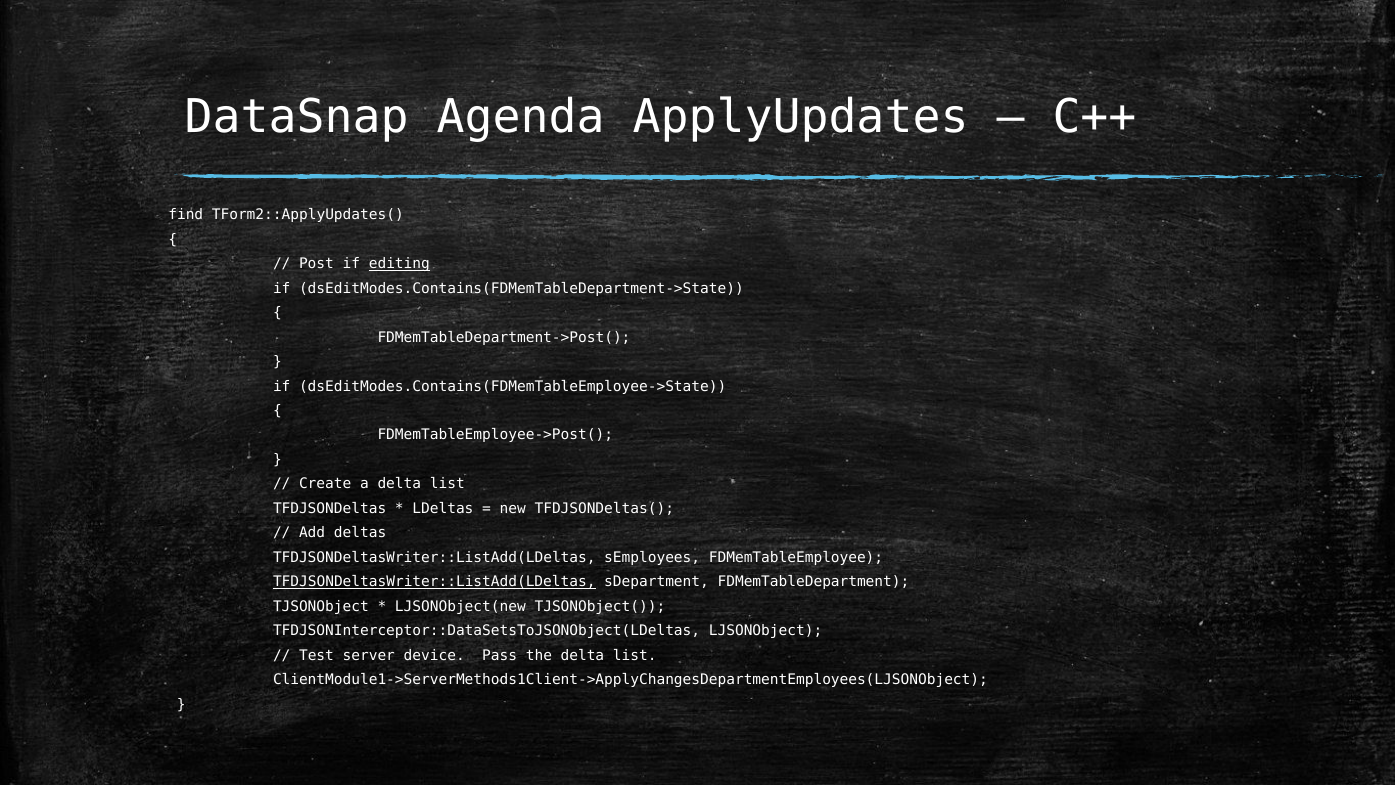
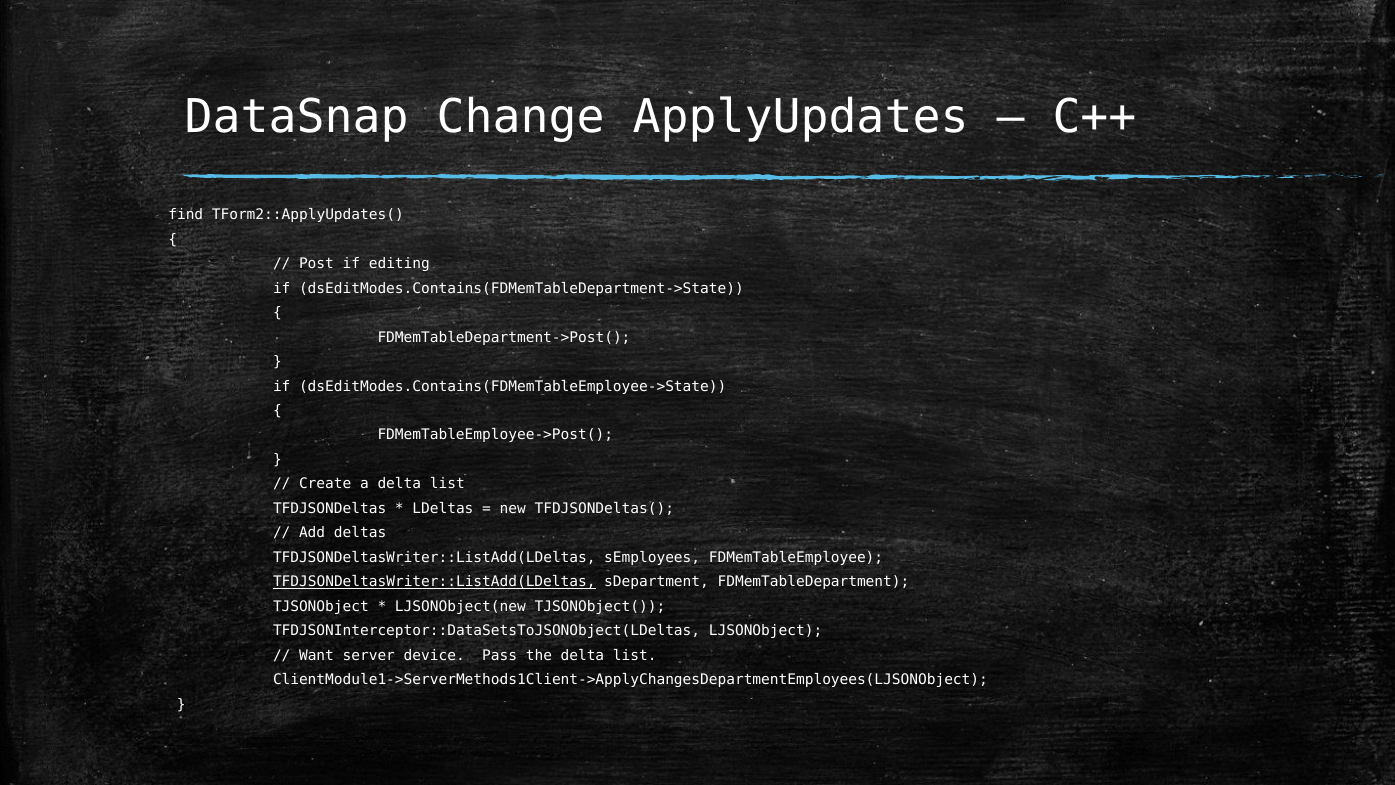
Agenda: Agenda -> Change
editing underline: present -> none
Test: Test -> Want
